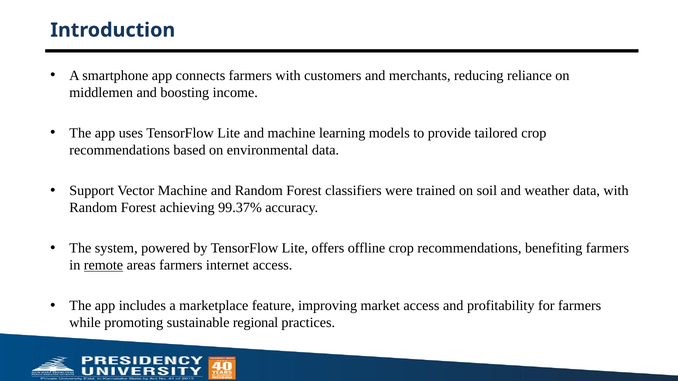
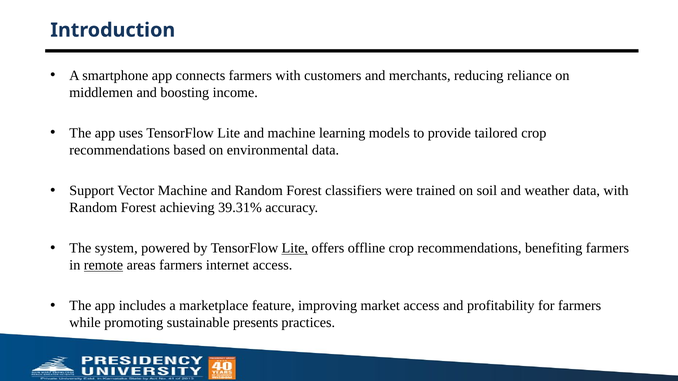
99.37%: 99.37% -> 39.31%
Lite at (295, 248) underline: none -> present
regional: regional -> presents
